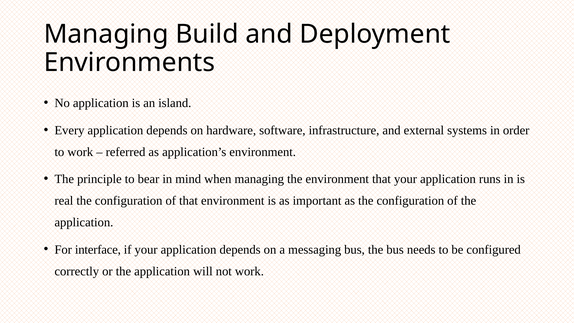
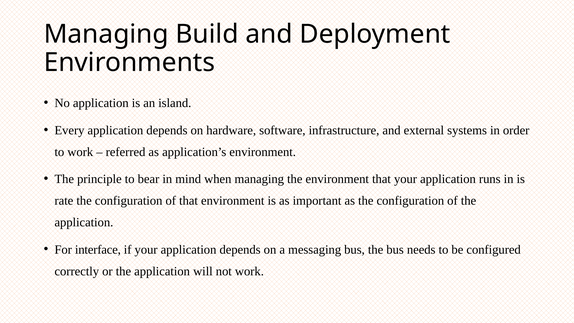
real: real -> rate
